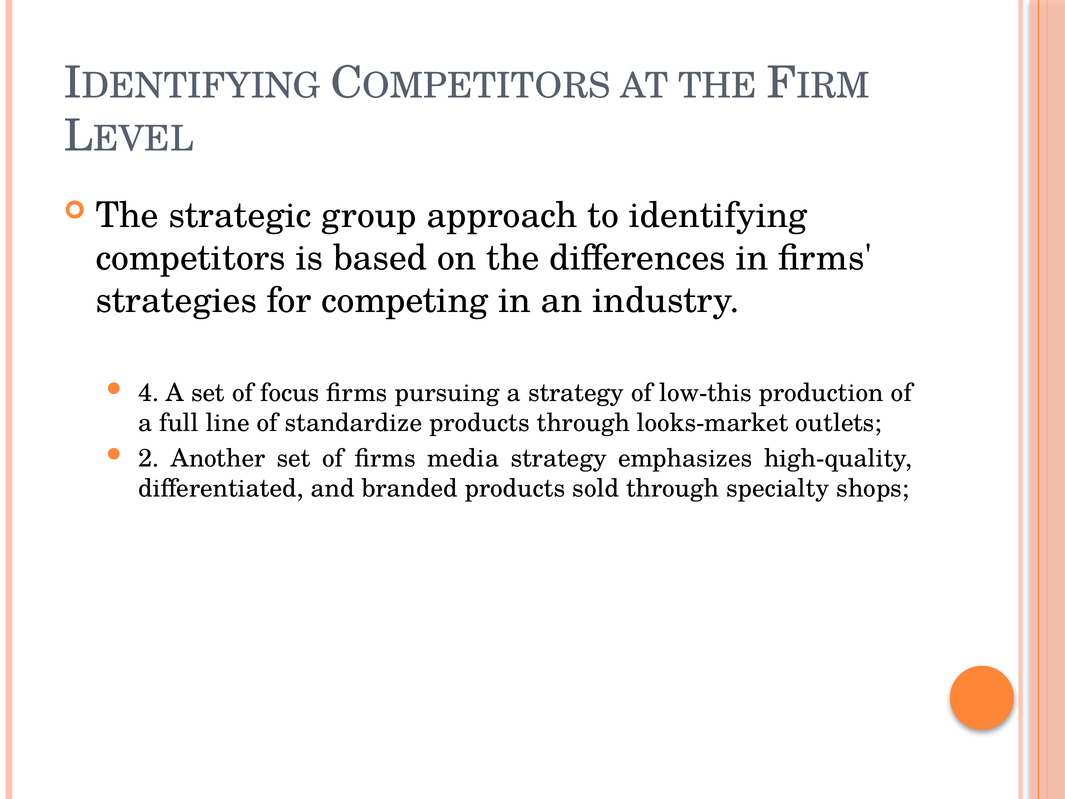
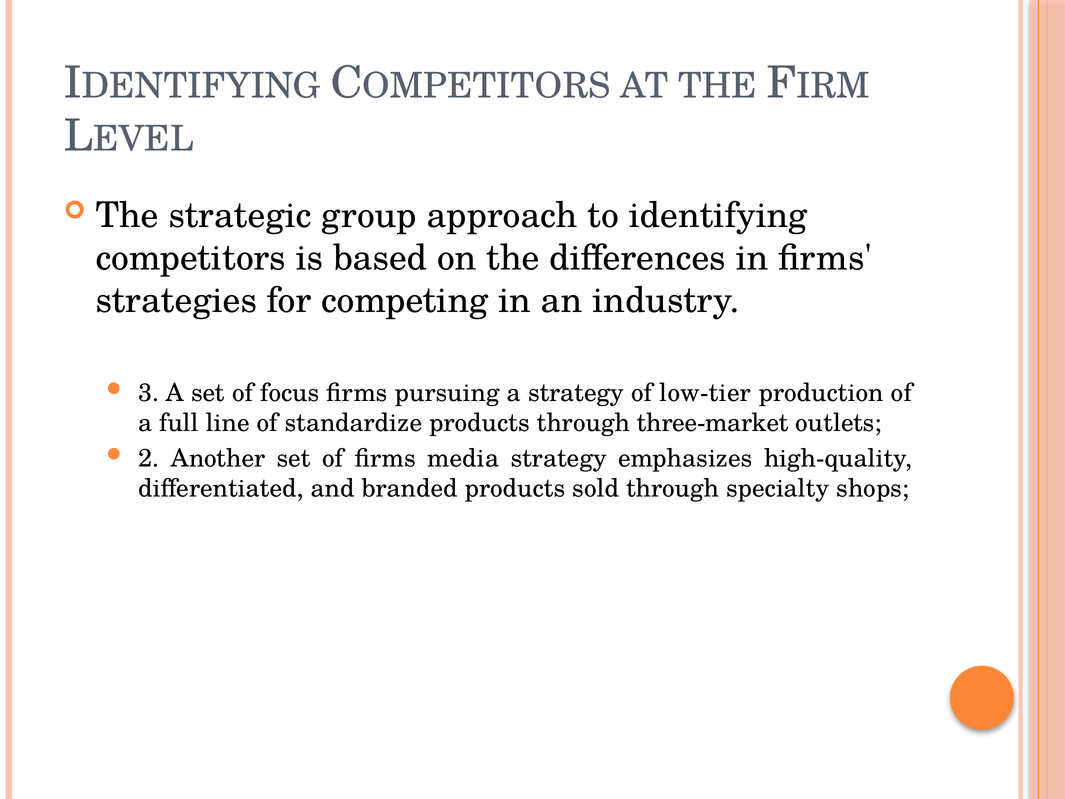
4: 4 -> 3
low-this: low-this -> low-tier
looks-market: looks-market -> three-market
